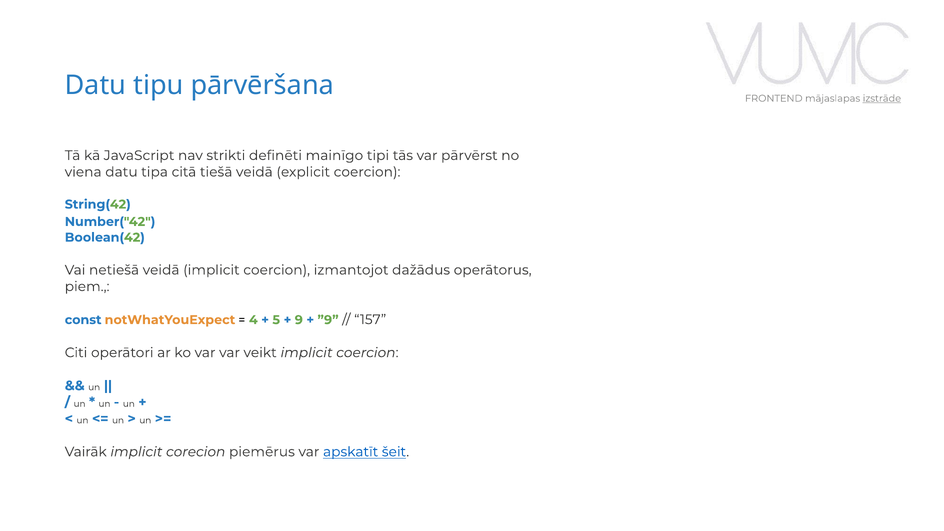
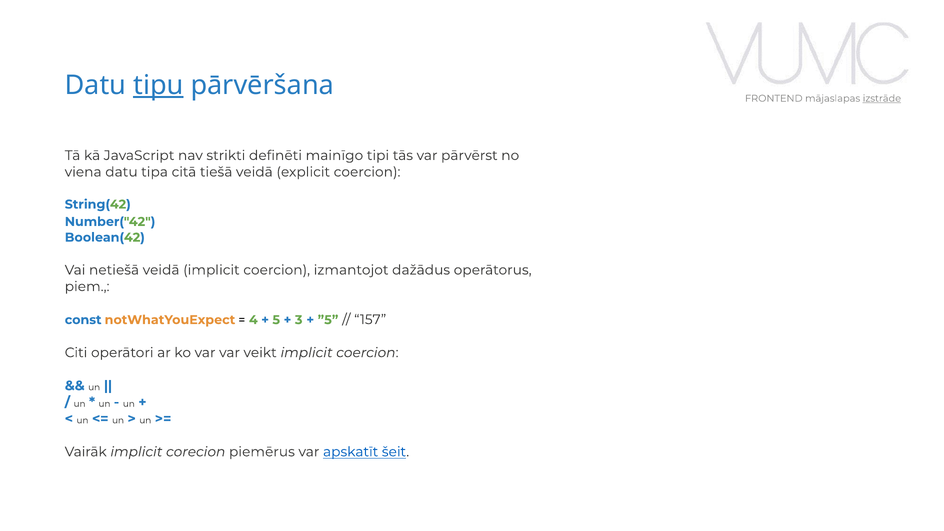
tipu underline: none -> present
9: 9 -> 3
”9: ”9 -> ”5
